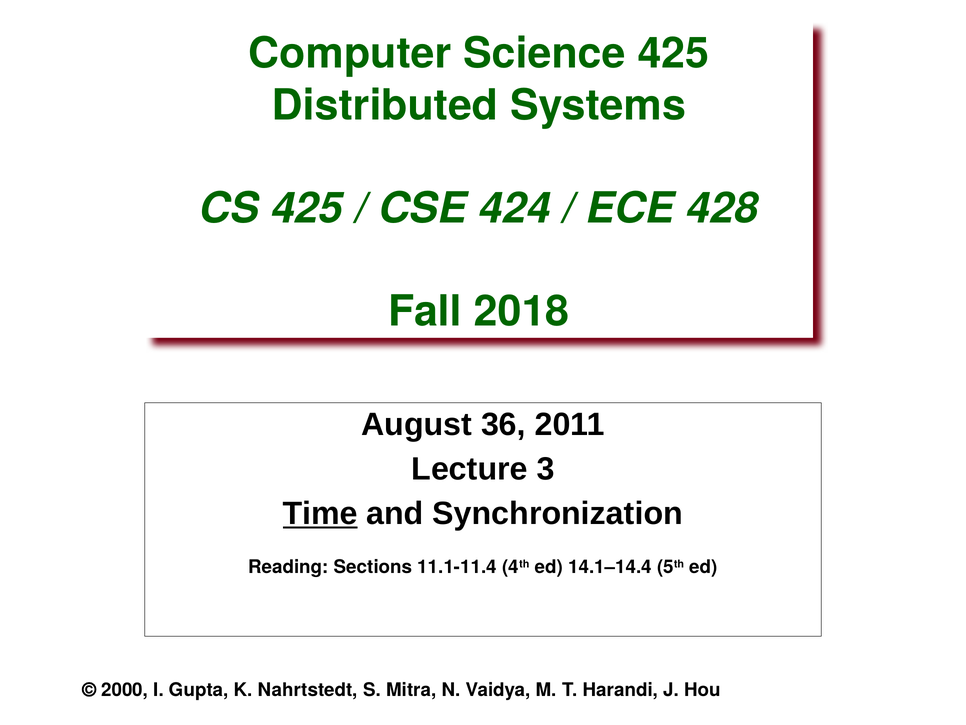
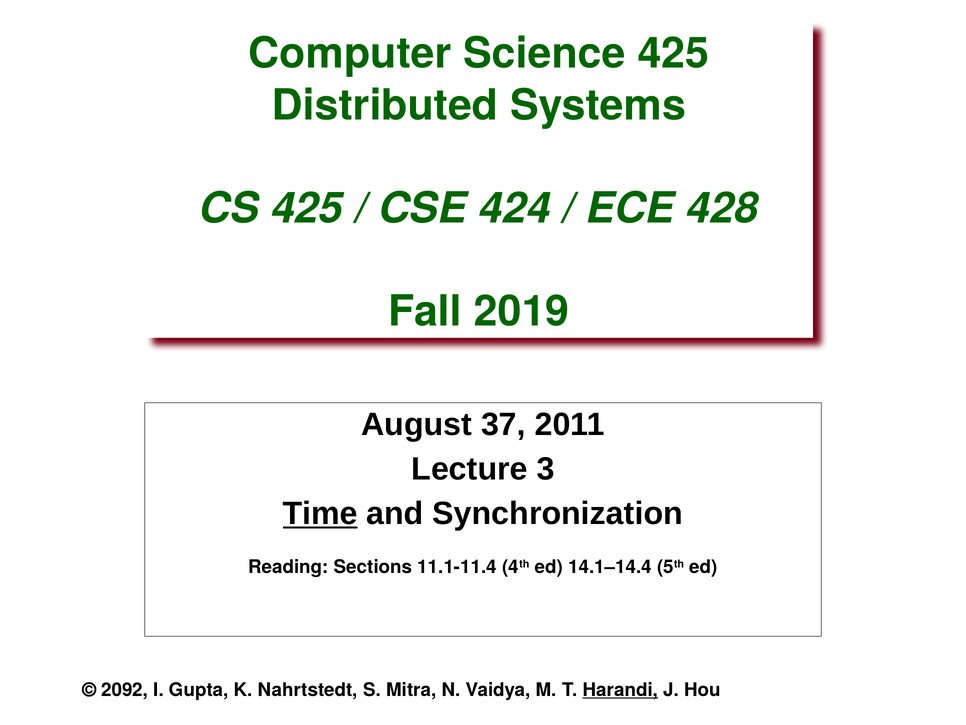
2018: 2018 -> 2019
36: 36 -> 37
2000: 2000 -> 2092
Harandi underline: none -> present
